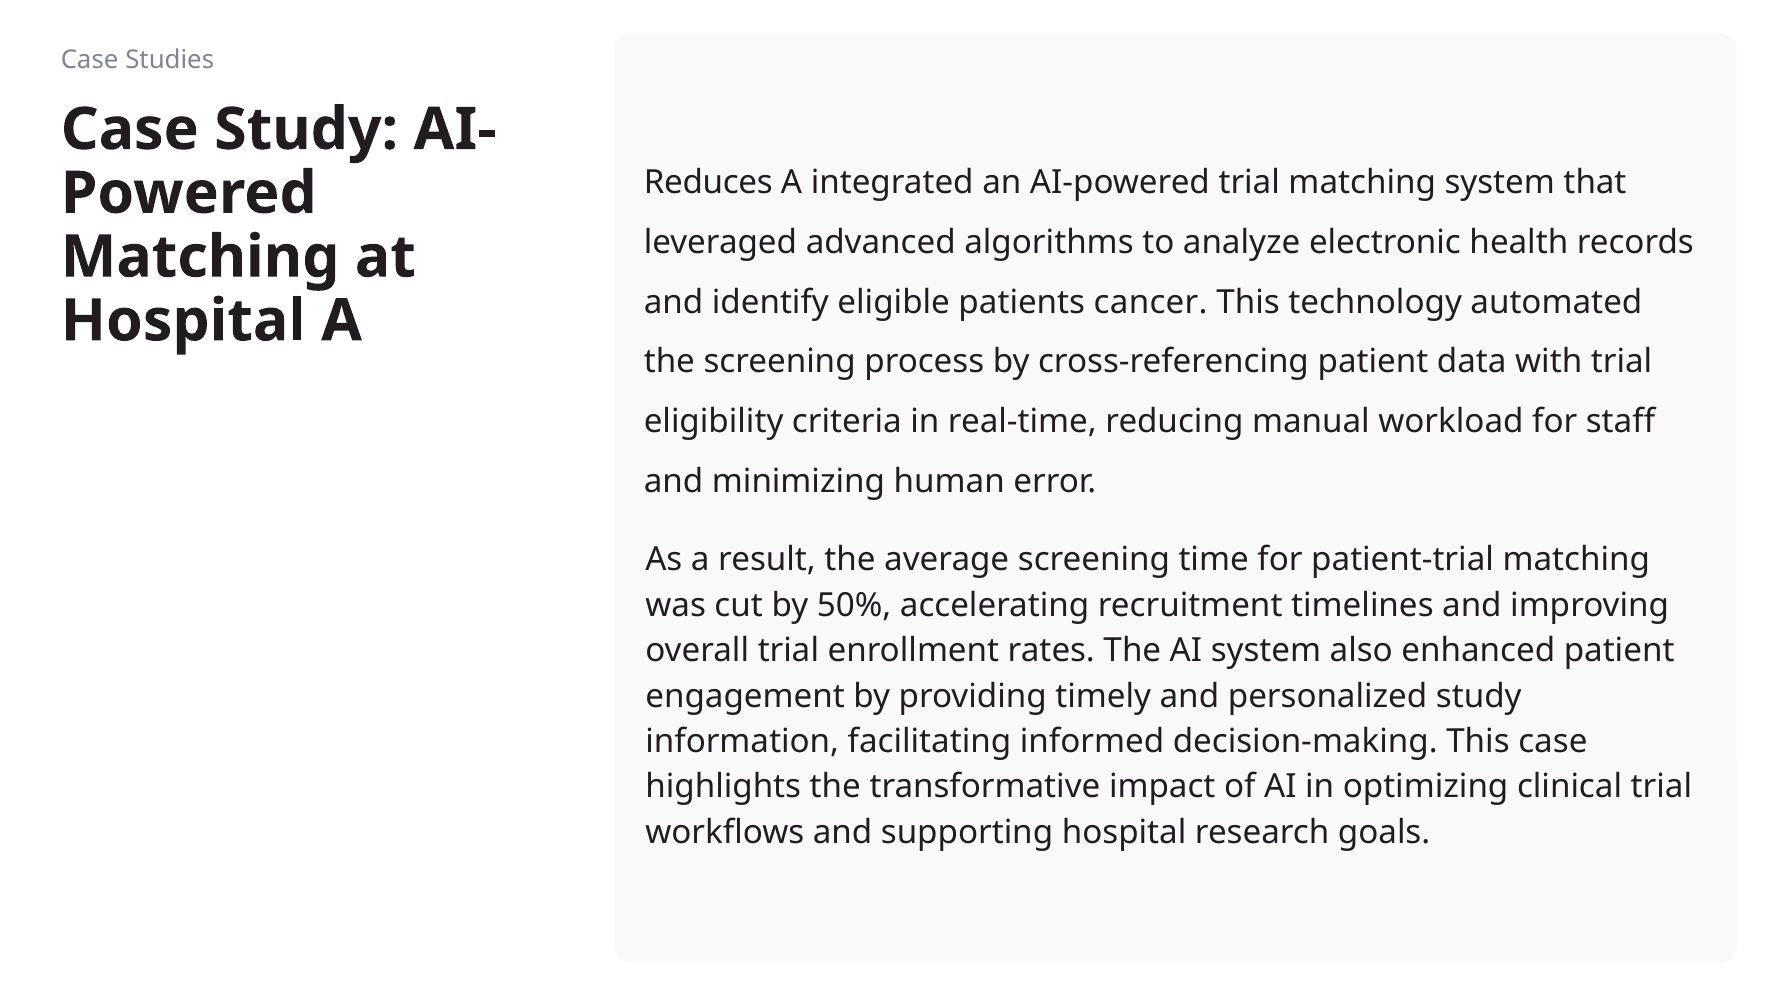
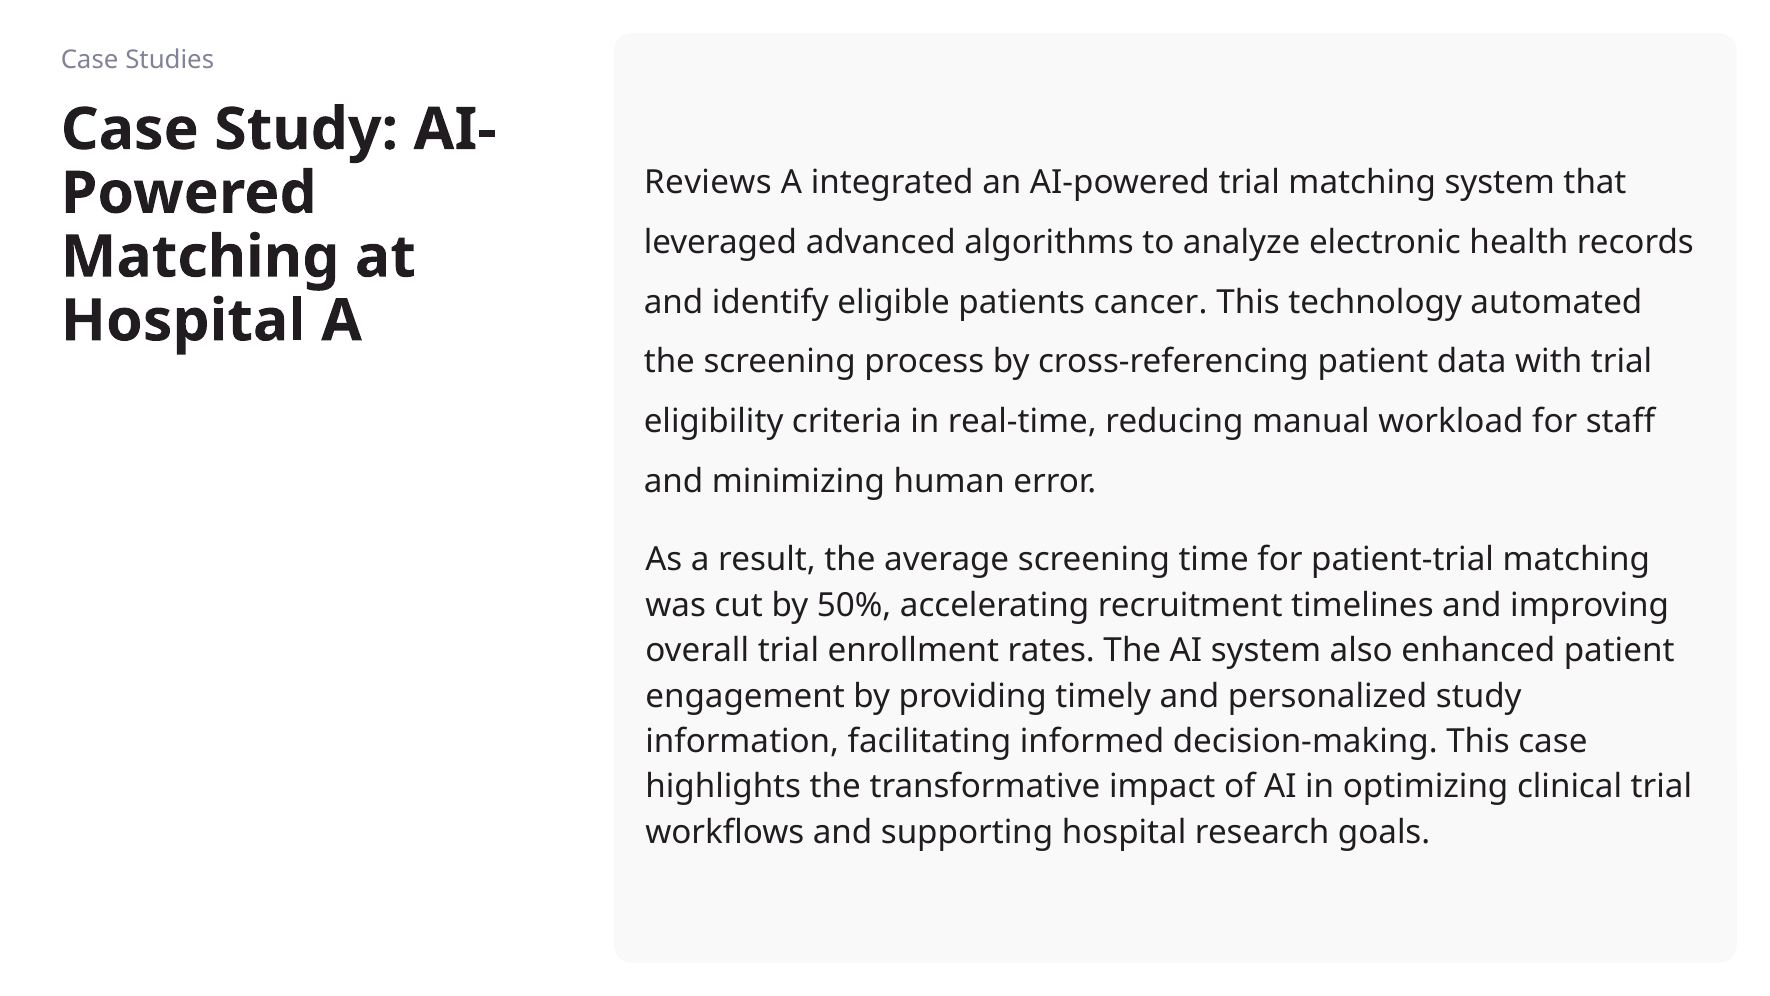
Reduces: Reduces -> Reviews
